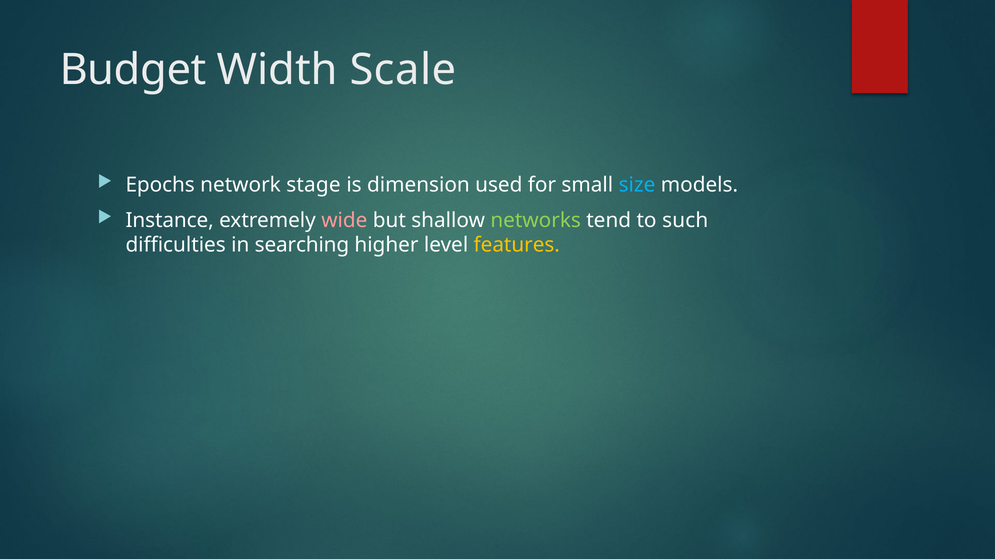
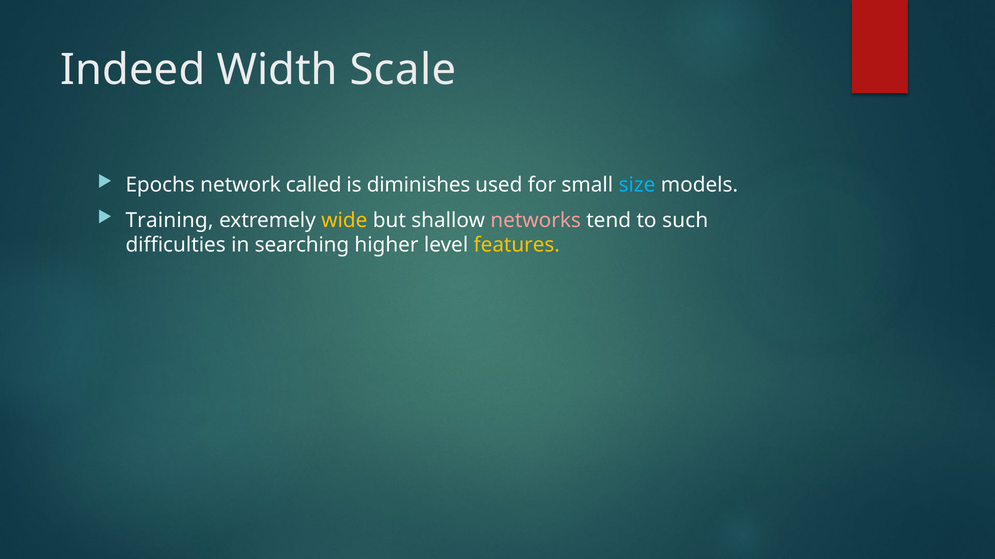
Budget: Budget -> Indeed
stage: stage -> called
dimension: dimension -> diminishes
Instance: Instance -> Training
wide colour: pink -> yellow
networks colour: light green -> pink
